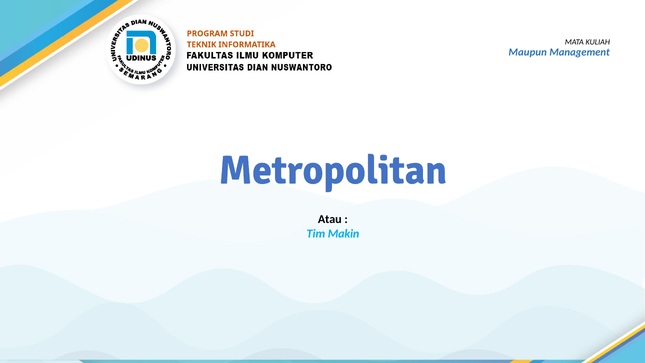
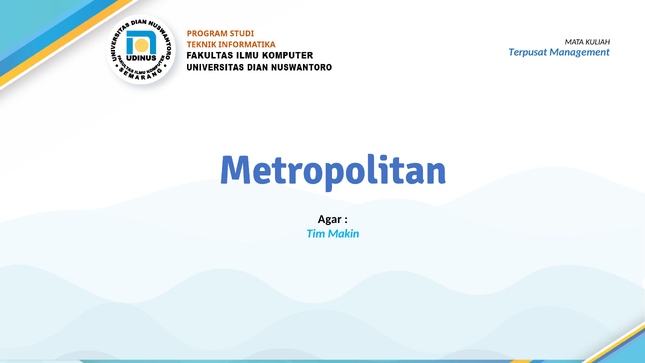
Maupun: Maupun -> Terpusat
Atau: Atau -> Agar
